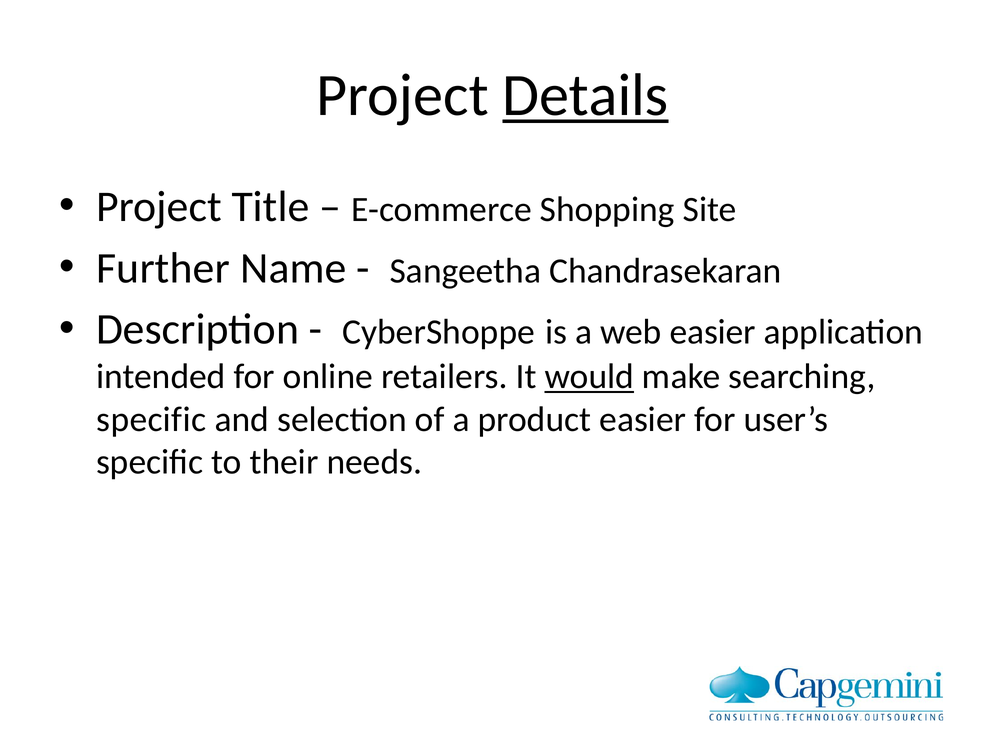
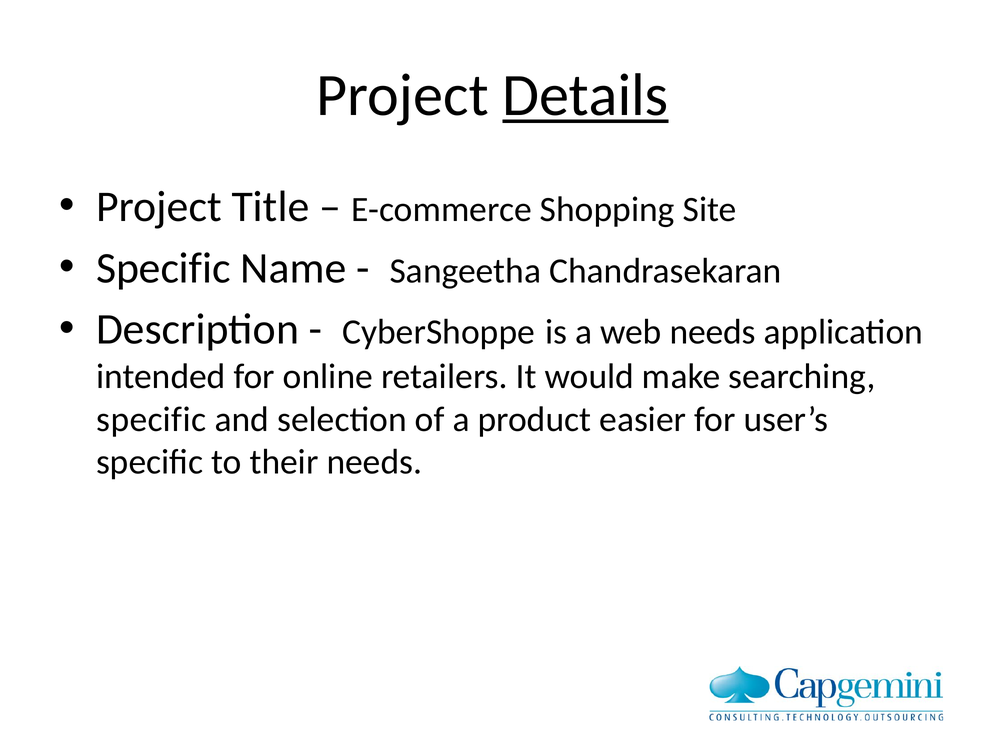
Further at (163, 268): Further -> Specific
web easier: easier -> needs
would underline: present -> none
